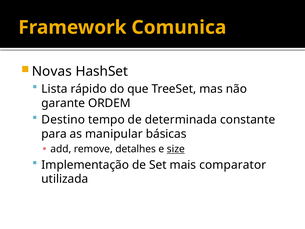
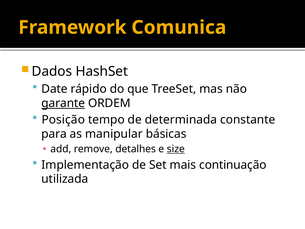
Novas: Novas -> Dados
Lista: Lista -> Date
garante underline: none -> present
Destino: Destino -> Posição
comparator: comparator -> continuação
